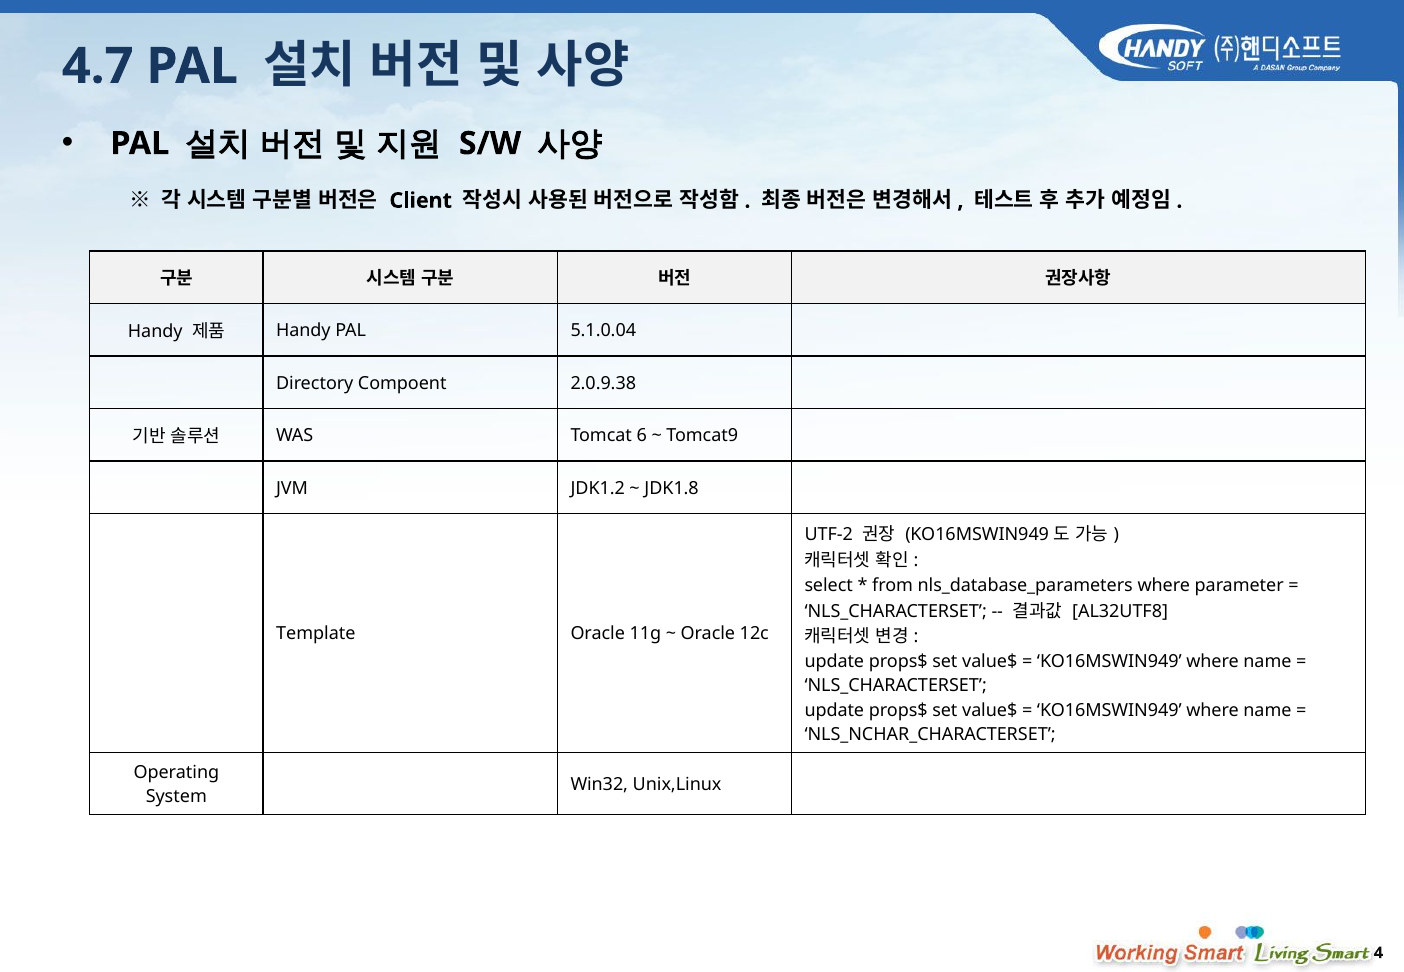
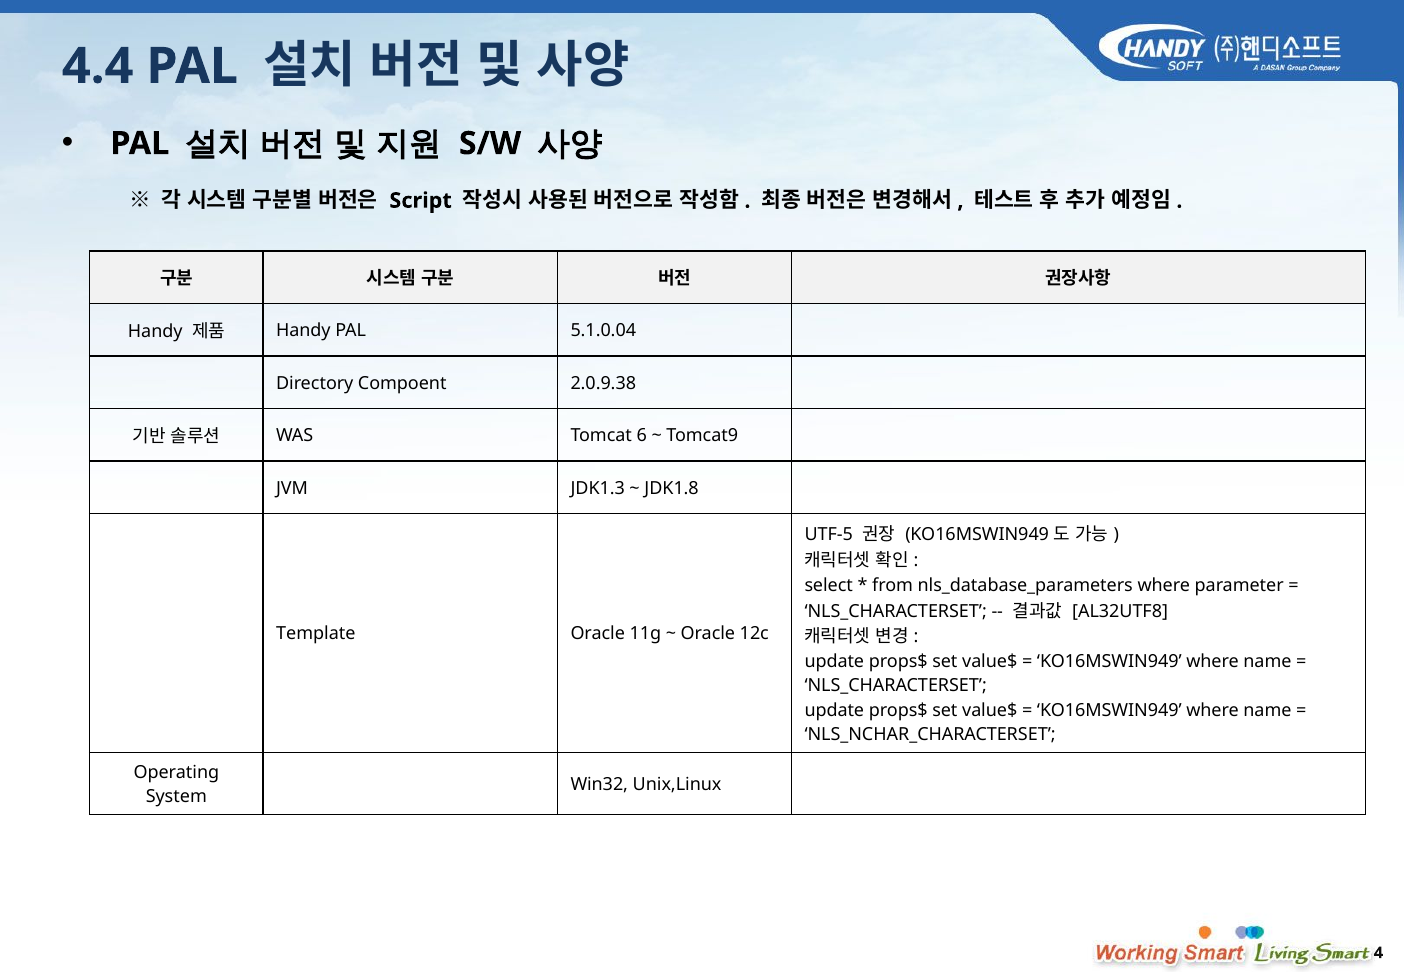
4.7: 4.7 -> 4.4
Client: Client -> Script
JDK1.2: JDK1.2 -> JDK1.3
UTF-2: UTF-2 -> UTF-5
